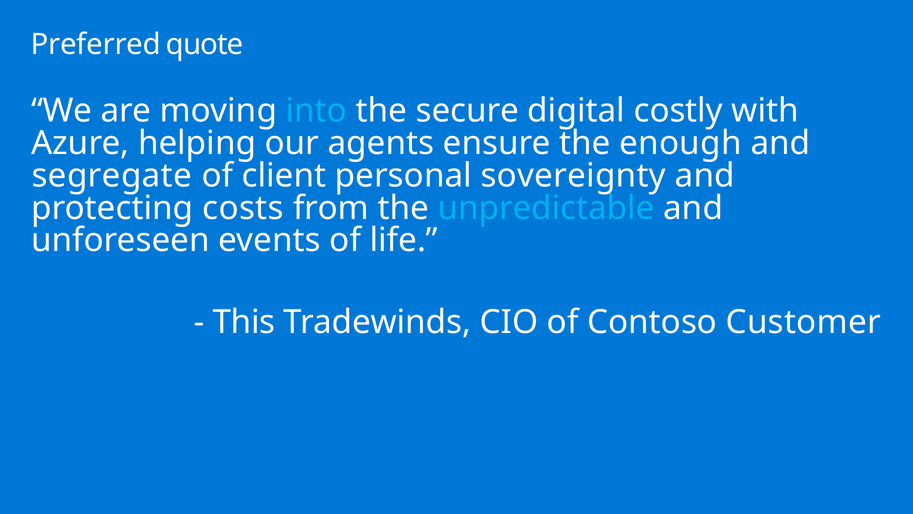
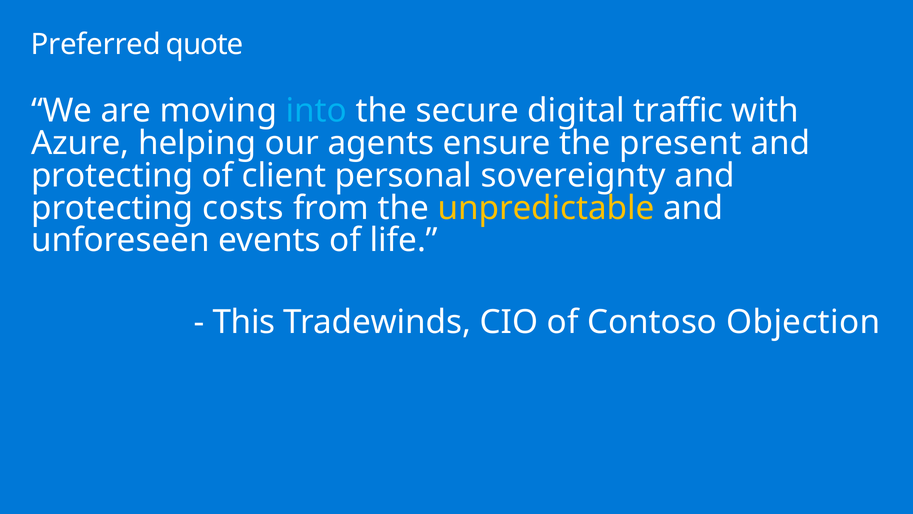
costly: costly -> traffic
enough: enough -> present
segregate at (112, 175): segregate -> protecting
unpredictable colour: light blue -> yellow
Customer: Customer -> Objection
